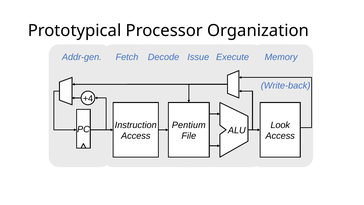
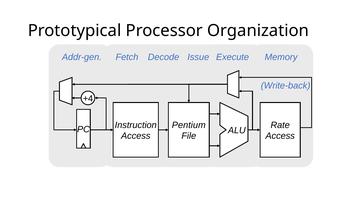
Look: Look -> Rate
